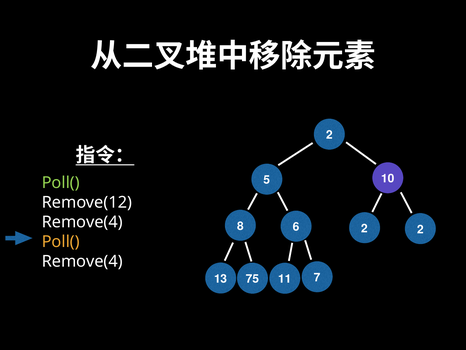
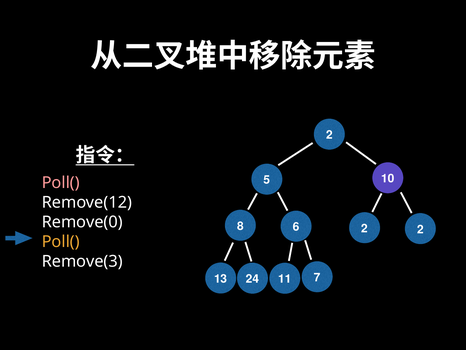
Poll( at (61, 182) colour: light green -> pink
Remove(4 at (82, 222): Remove(4 -> Remove(0
Remove(4 at (82, 261): Remove(4 -> Remove(3
75: 75 -> 24
